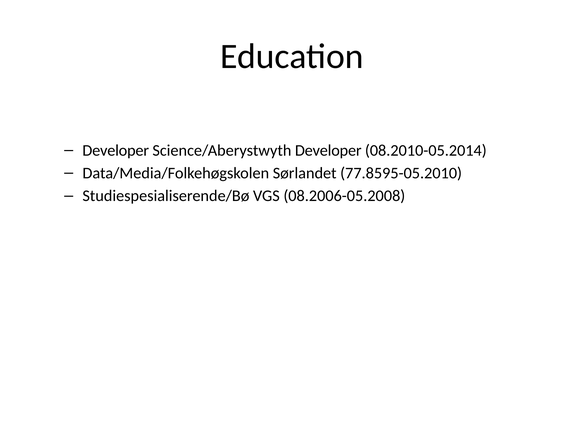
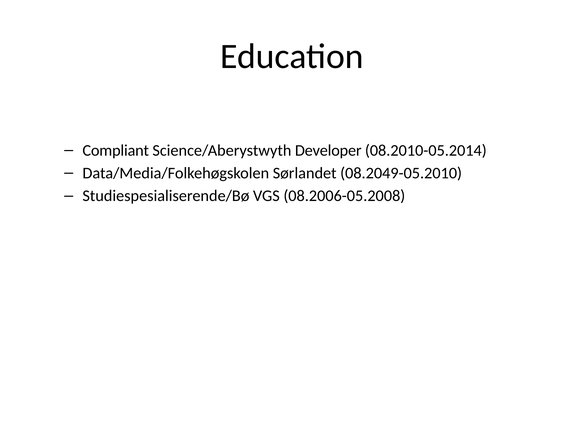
Developer at (116, 150): Developer -> Compliant
77.8595-05.2010: 77.8595-05.2010 -> 08.2049-05.2010
